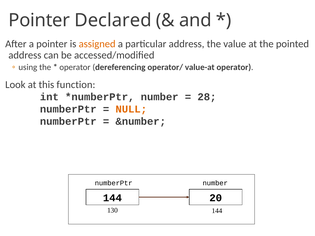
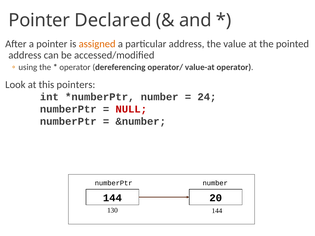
function: function -> pointers
28: 28 -> 24
NULL colour: orange -> red
